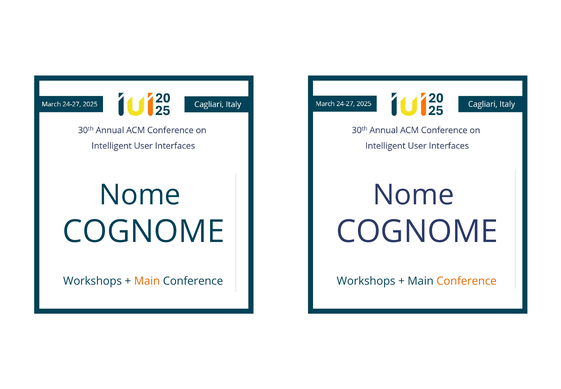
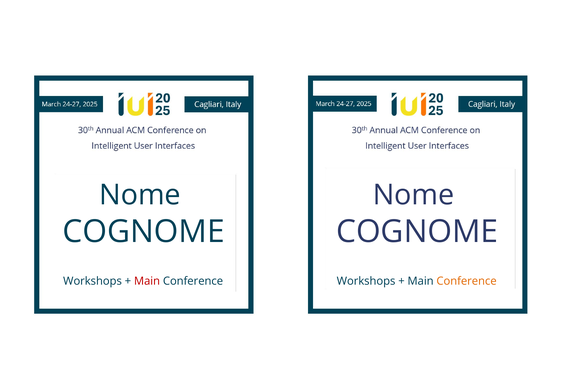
Main at (147, 281) colour: orange -> red
